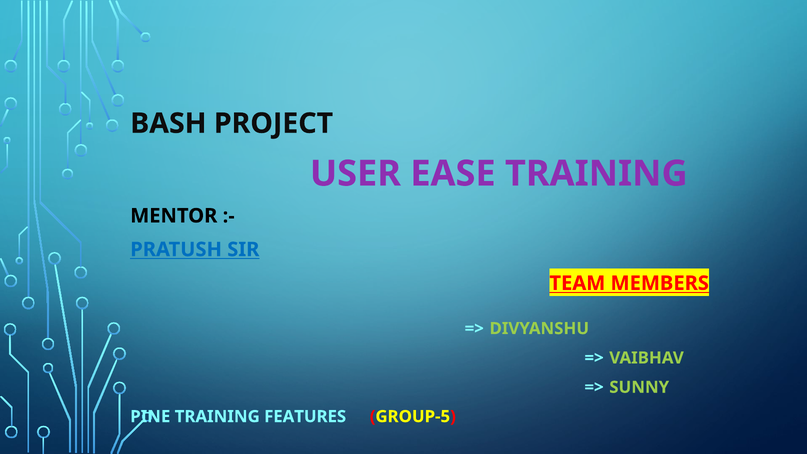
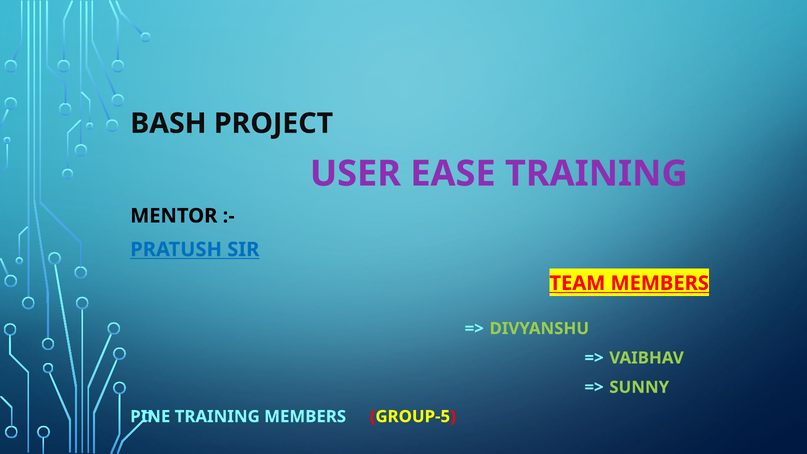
TRAINING FEATURES: FEATURES -> MEMBERS
